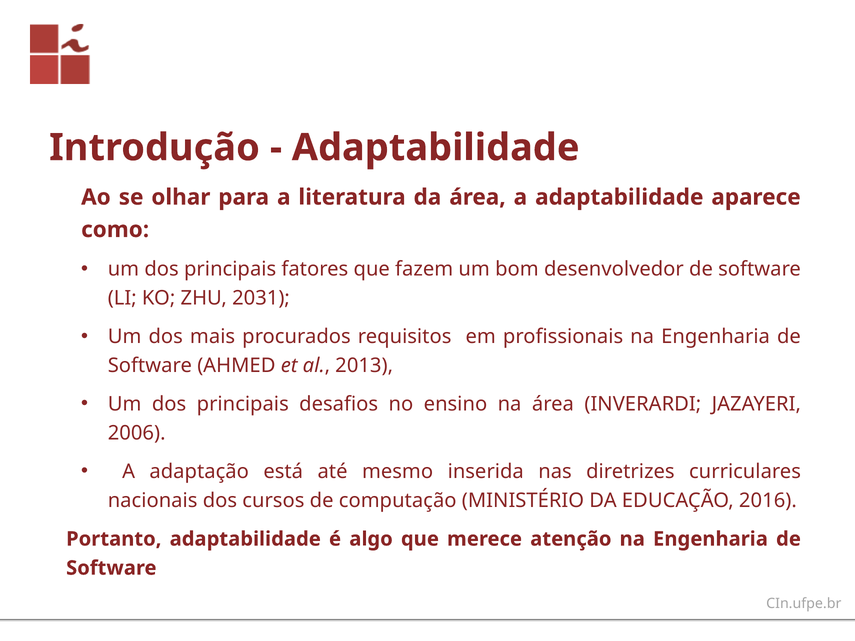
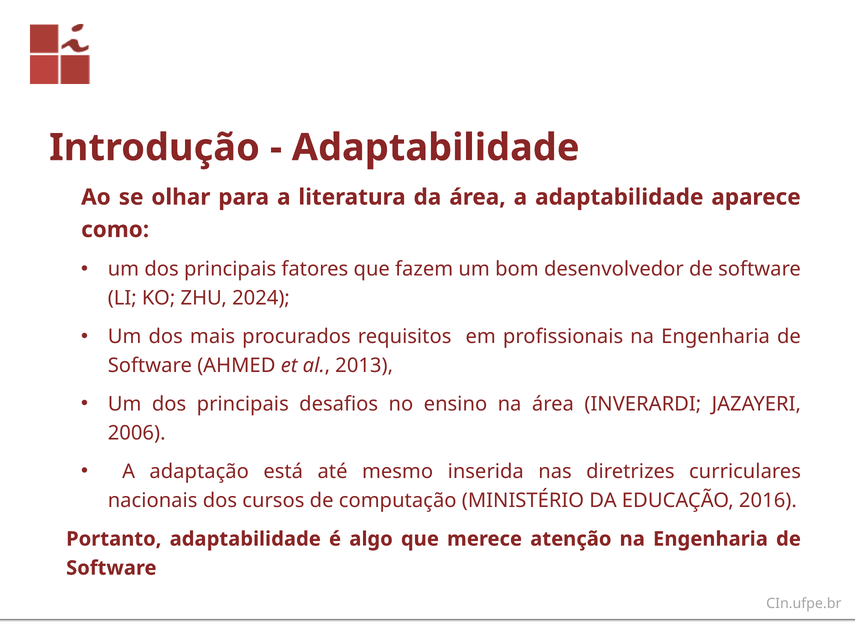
2031: 2031 -> 2024
